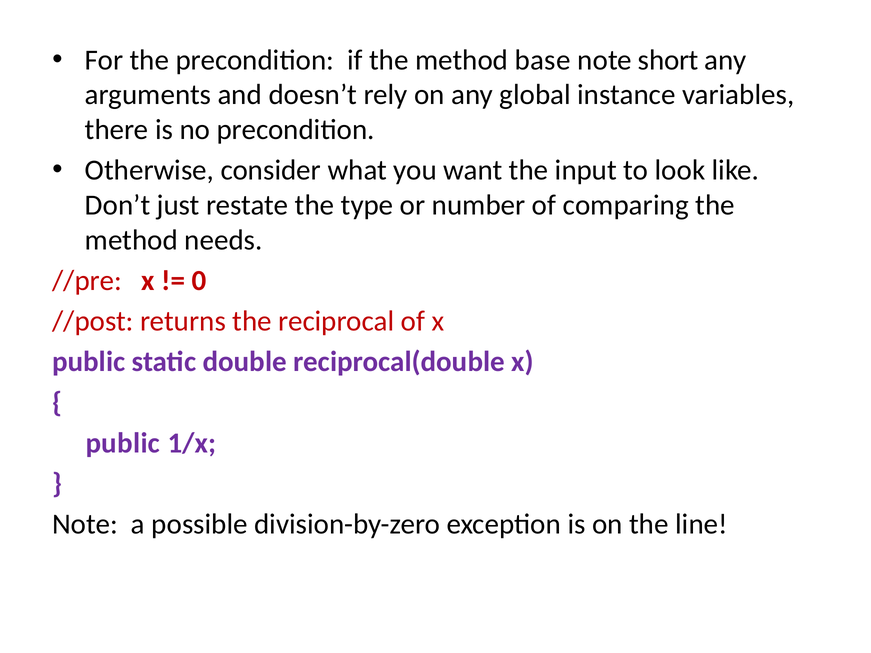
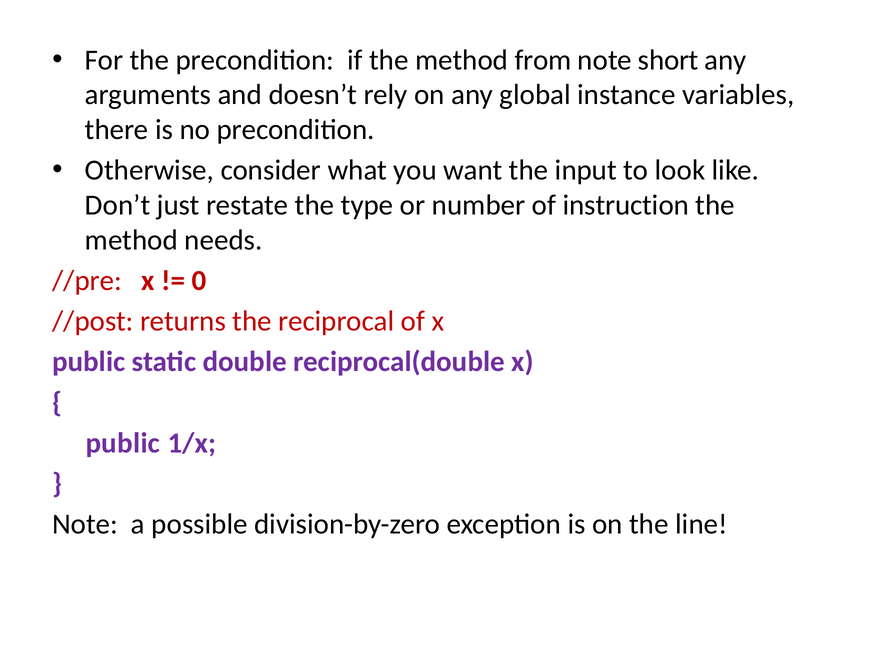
base: base -> from
comparing: comparing -> instruction
